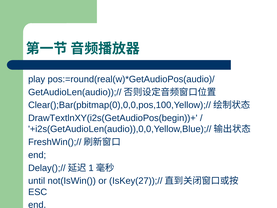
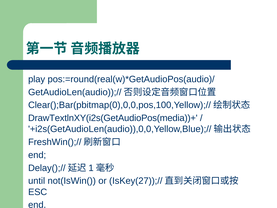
DrawTextlnXY(i2s(GetAudioPos(begin))+: DrawTextlnXY(i2s(GetAudioPos(begin))+ -> DrawTextlnXY(i2s(GetAudioPos(media))+
